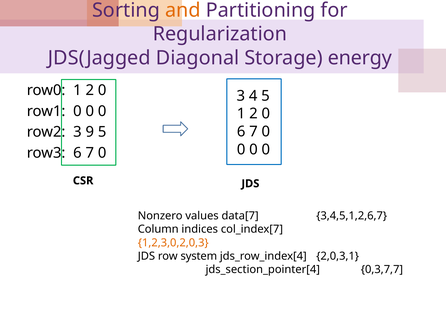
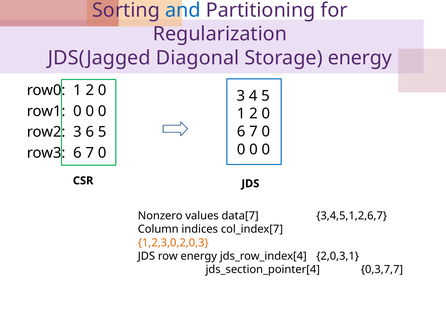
and colour: orange -> blue
3 9: 9 -> 6
row system: system -> energy
